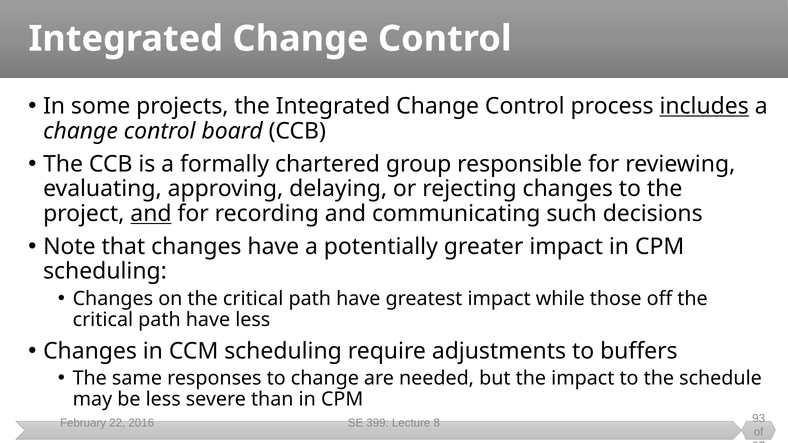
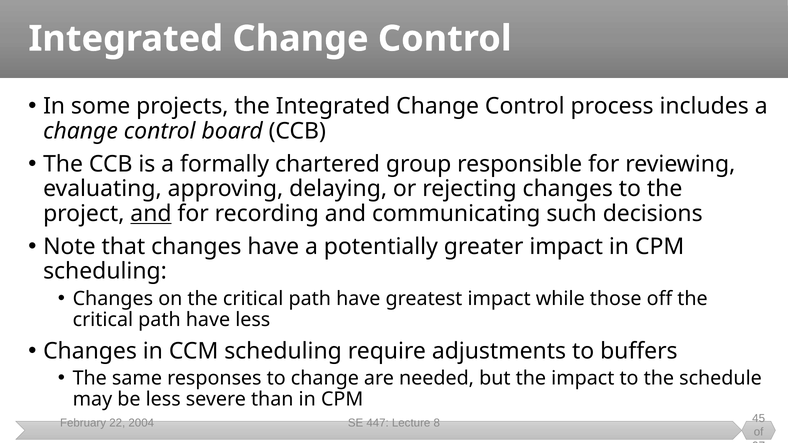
includes underline: present -> none
2016: 2016 -> 2004
399: 399 -> 447
93: 93 -> 45
